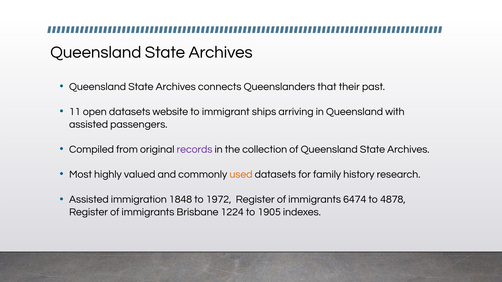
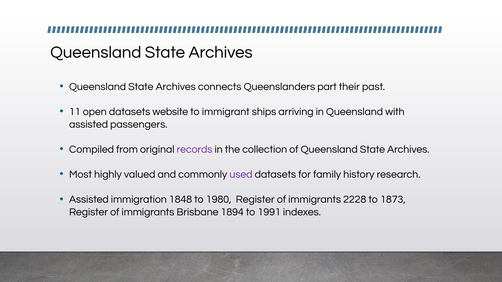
that: that -> part
used colour: orange -> purple
1972: 1972 -> 1980
6474: 6474 -> 2228
4878: 4878 -> 1873
1224: 1224 -> 1894
1905: 1905 -> 1991
